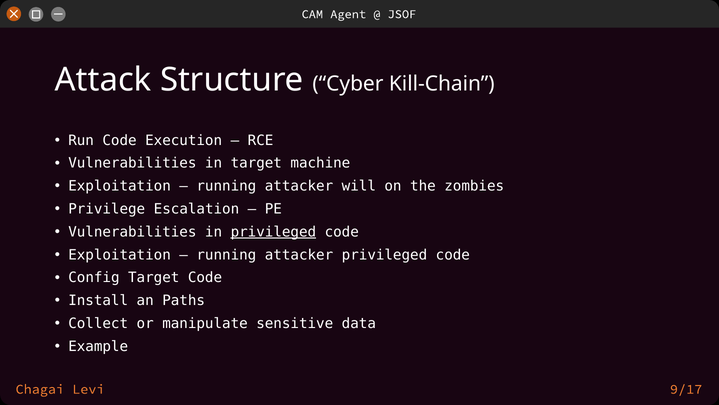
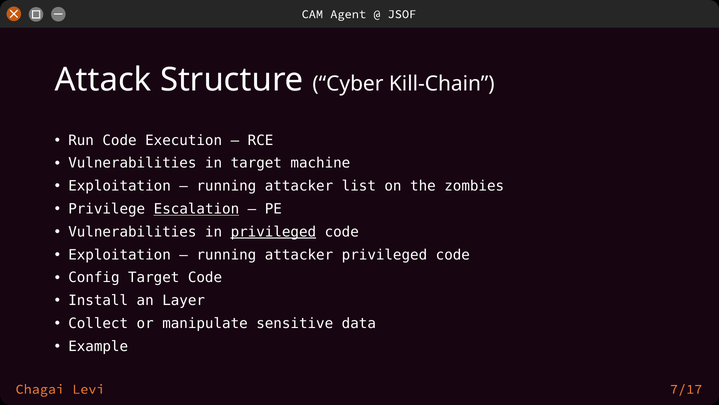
will: will -> list
Escalation underline: none -> present
Paths: Paths -> Layer
9/17: 9/17 -> 7/17
